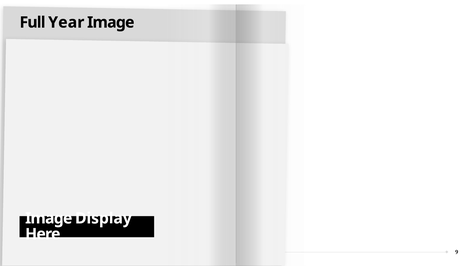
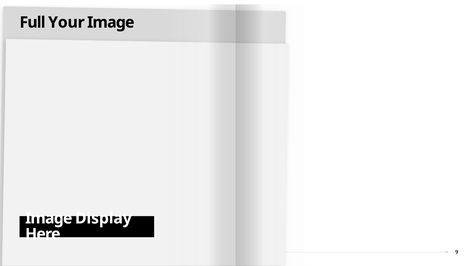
Year: Year -> Your
